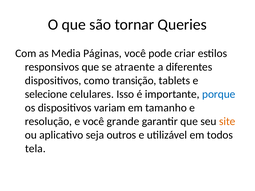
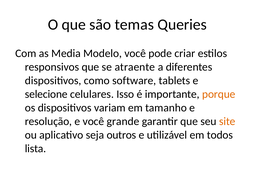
tornar: tornar -> temas
Páginas: Páginas -> Modelo
transição: transição -> software
porque colour: blue -> orange
tela: tela -> lista
